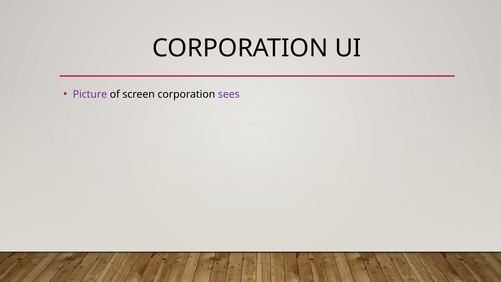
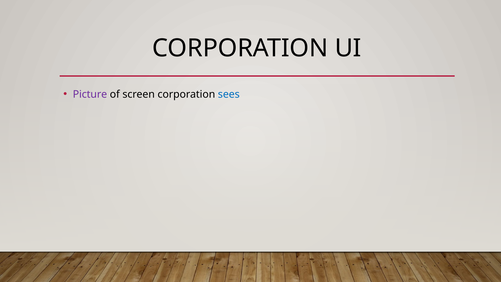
sees colour: purple -> blue
